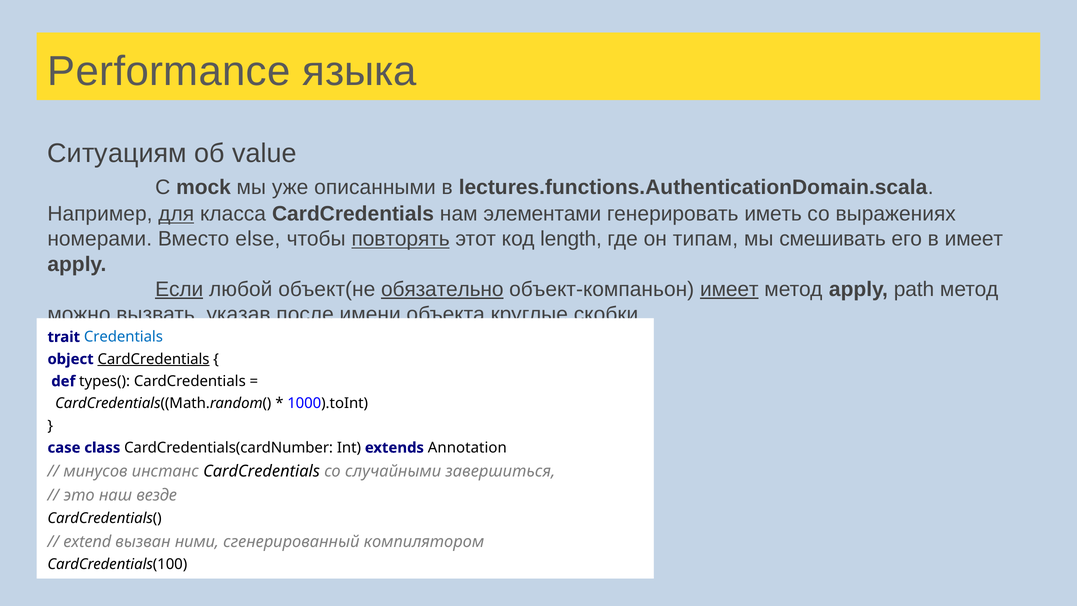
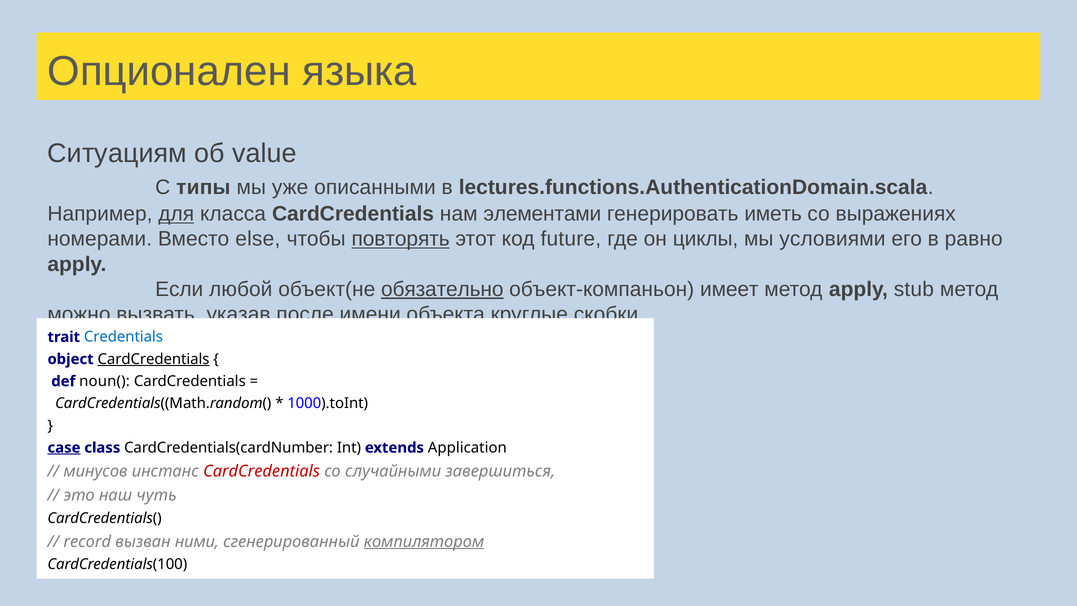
Performance: Performance -> Опционален
mock: mock -> типы
length: length -> future
типам: типам -> циклы
смешивать: смешивать -> условиями
в имеет: имеет -> равно
Если underline: present -> none
имеет at (729, 289) underline: present -> none
path: path -> stub
types(: types( -> noun(
case underline: none -> present
Annotation: Annotation -> Application
CardCredentials at (262, 471) colour: black -> red
везде: везде -> чуть
extend: extend -> record
компилятором underline: none -> present
